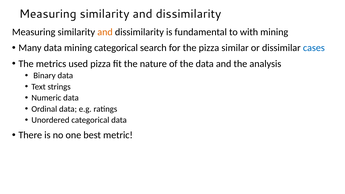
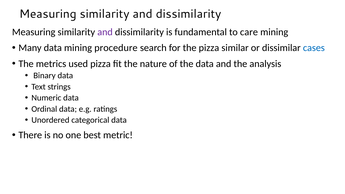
and at (105, 32) colour: orange -> purple
with: with -> care
mining categorical: categorical -> procedure
